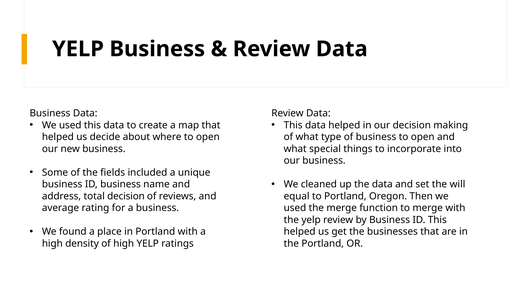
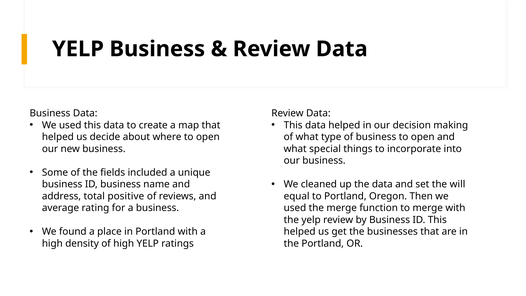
total decision: decision -> positive
